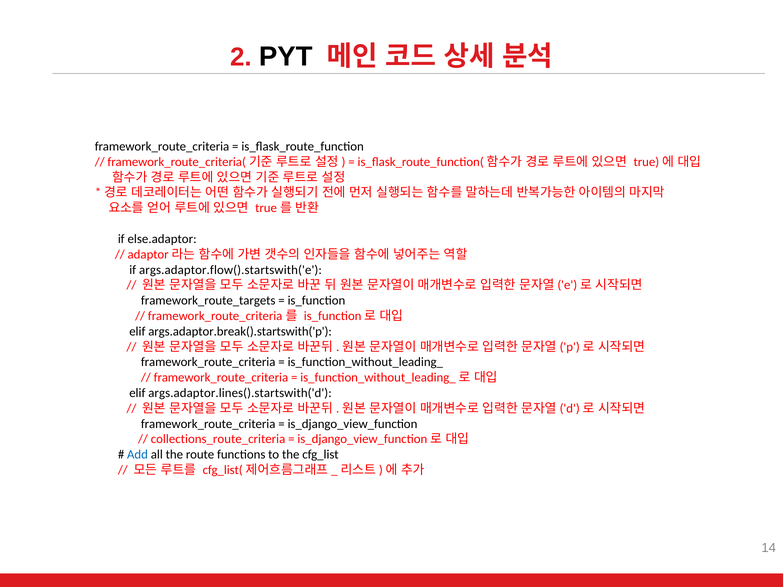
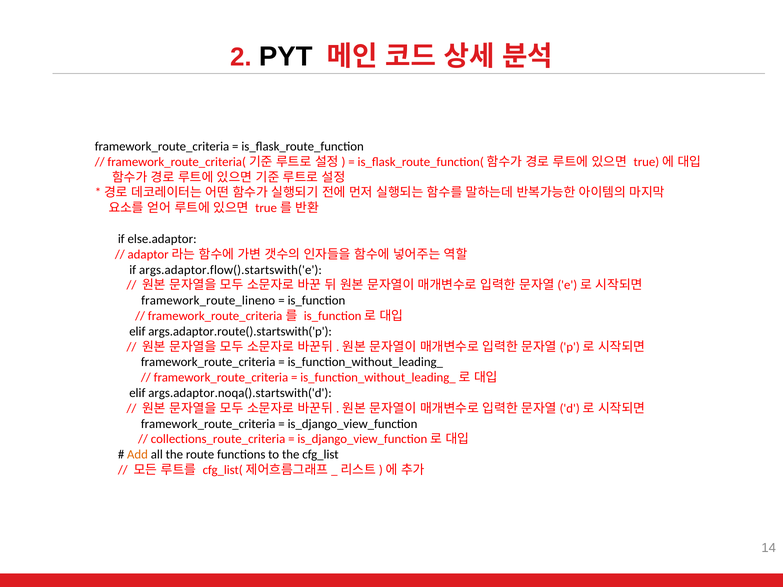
framework_route_targets: framework_route_targets -> framework_route_lineno
args.adaptor.break().startswith('p: args.adaptor.break().startswith('p -> args.adaptor.route().startswith('p
args.adaptor.lines().startswith('d: args.adaptor.lines().startswith('d -> args.adaptor.noqa().startswith('d
Add colour: blue -> orange
